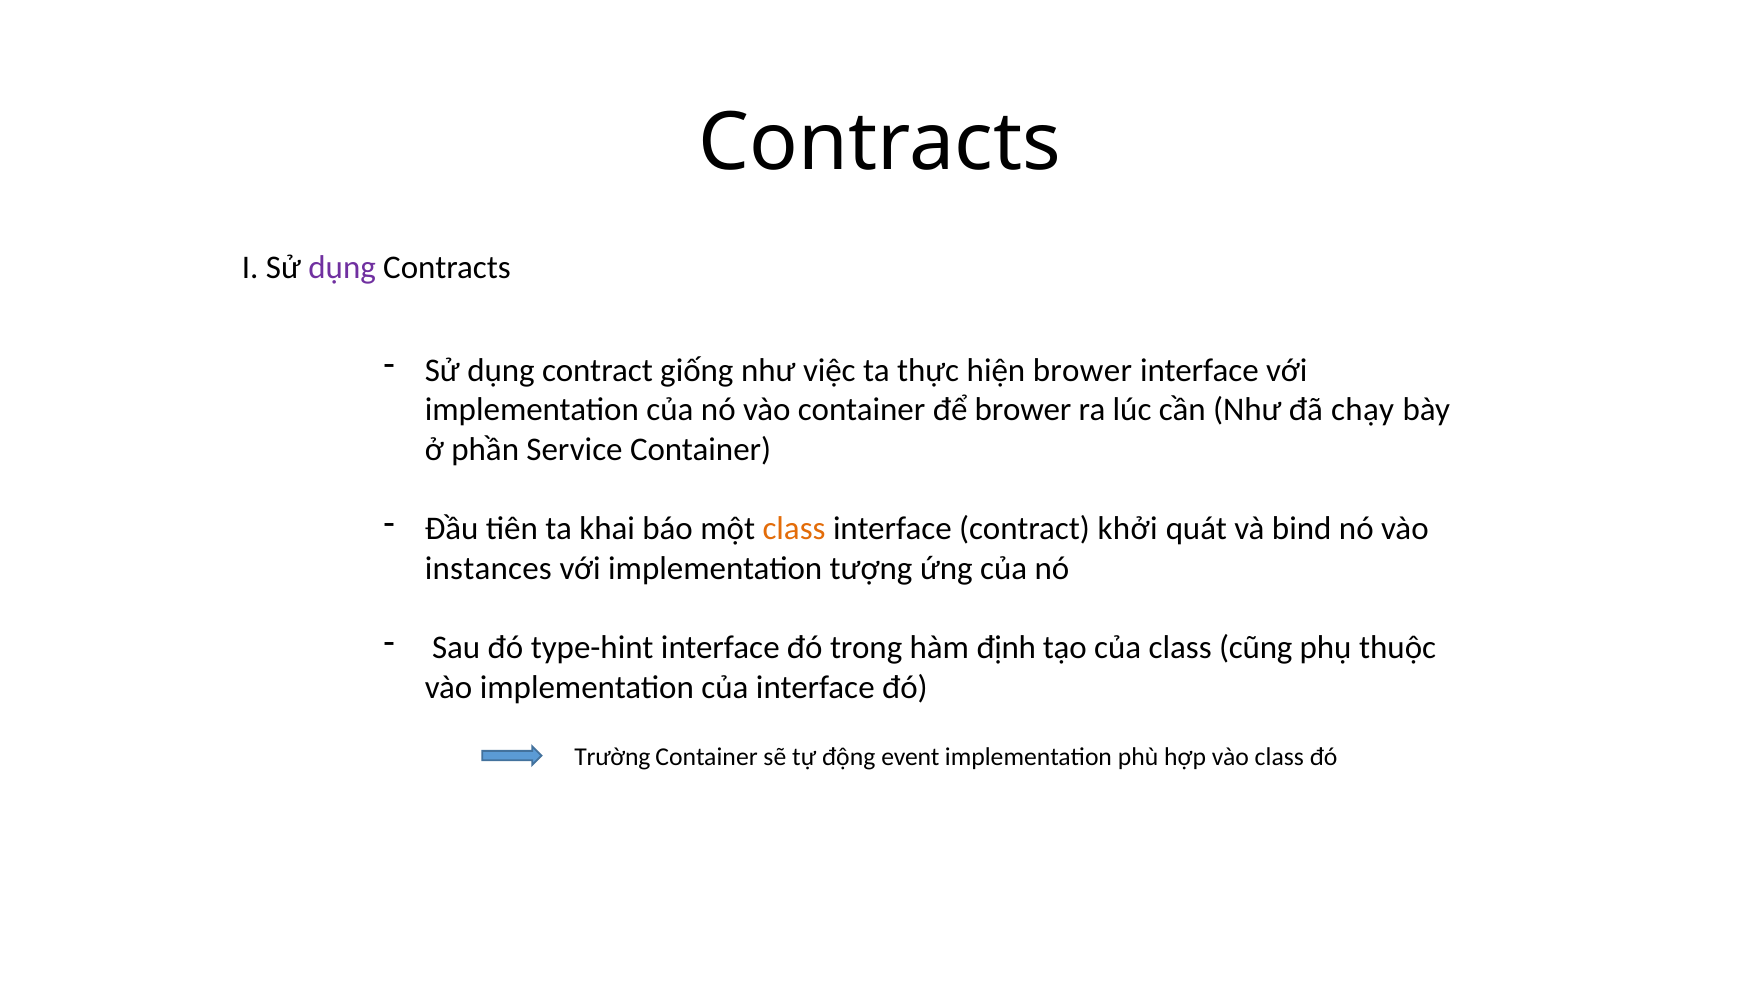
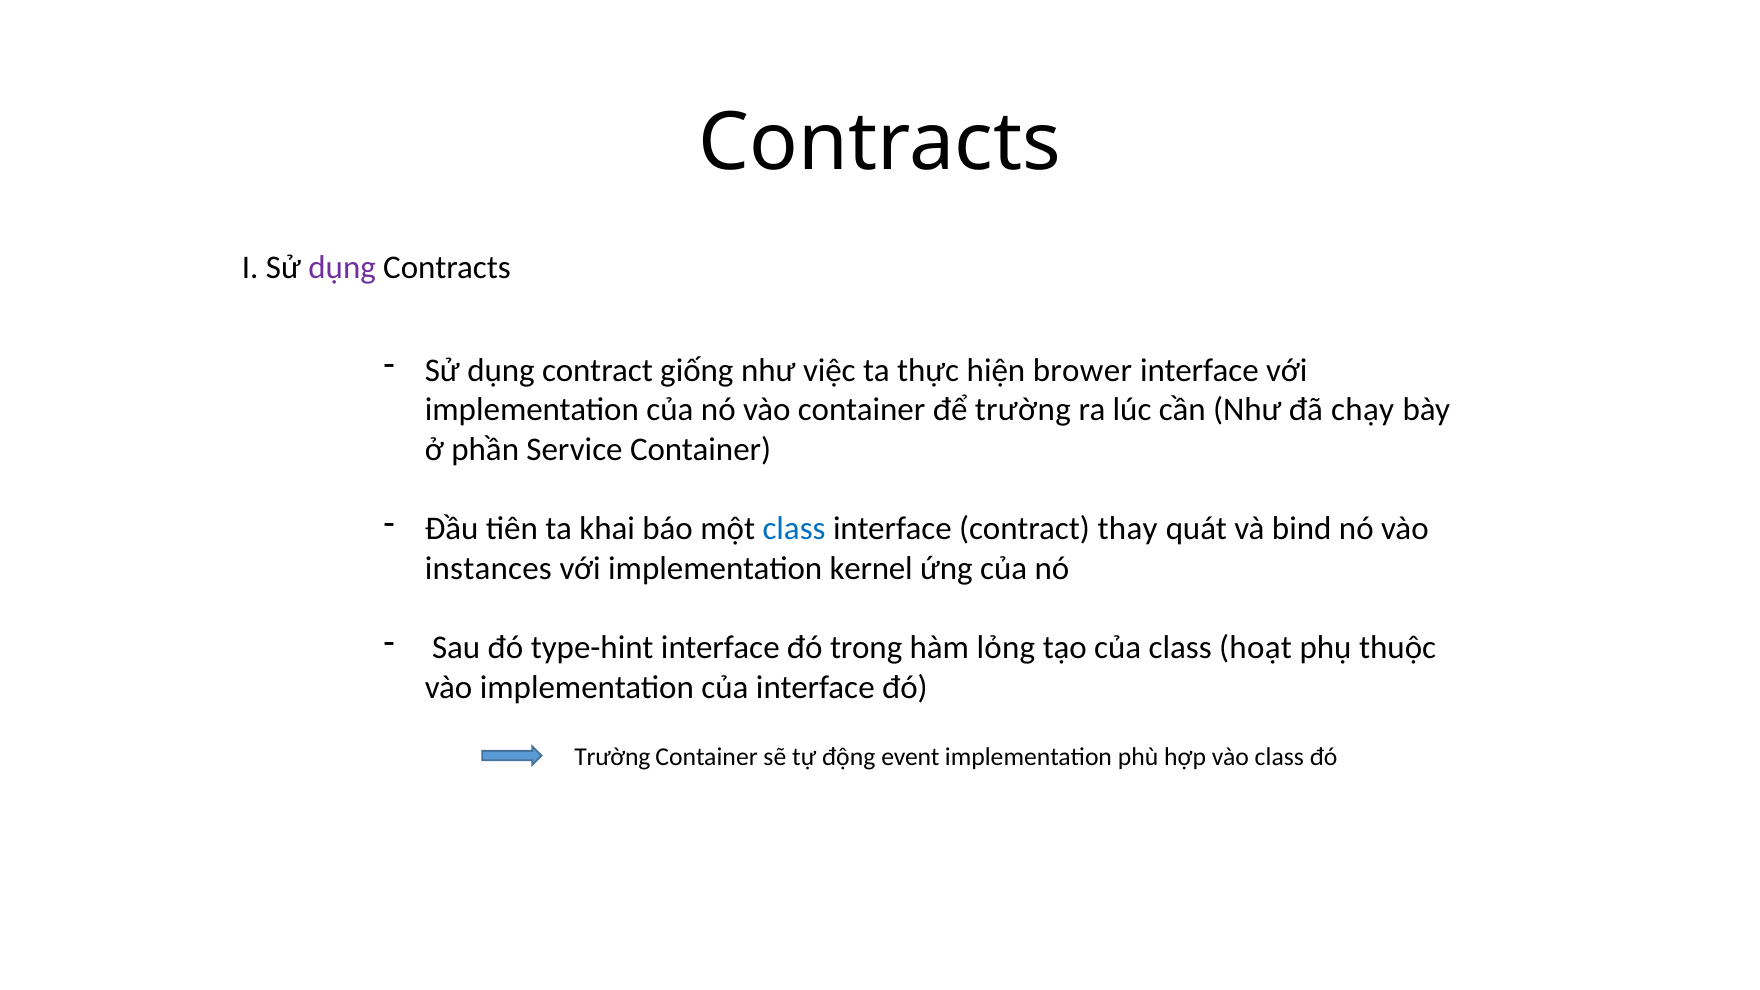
để brower: brower -> trường
class at (794, 529) colour: orange -> blue
khởi: khởi -> thay
tượng: tượng -> kernel
định: định -> lỏng
cũng: cũng -> hoạt
